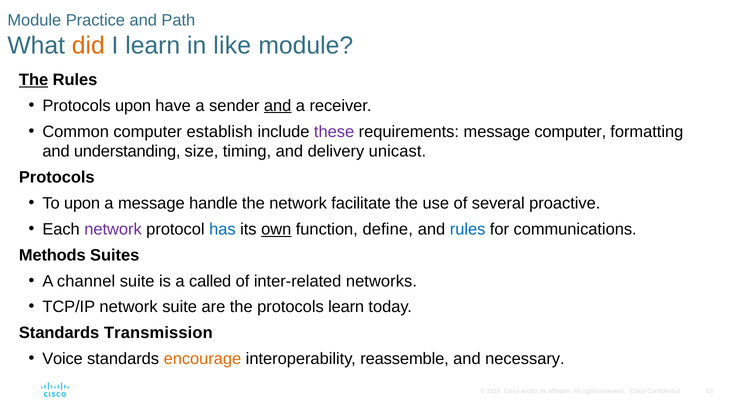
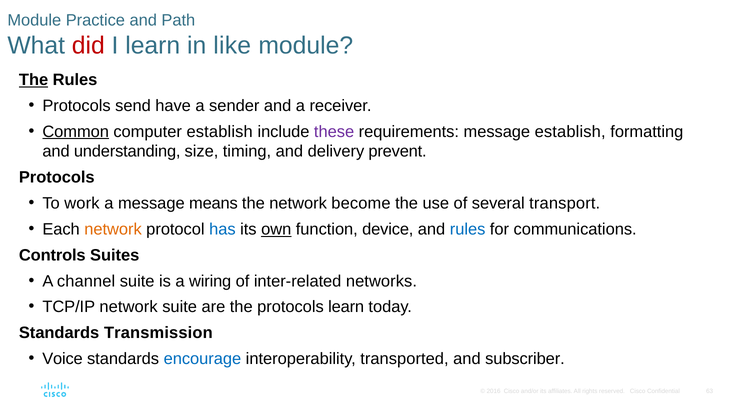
did colour: orange -> red
Protocols upon: upon -> send
and at (278, 106) underline: present -> none
Common underline: none -> present
message computer: computer -> establish
unicast: unicast -> prevent
To upon: upon -> work
handle: handle -> means
facilitate: facilitate -> become
proactive: proactive -> transport
network at (113, 229) colour: purple -> orange
define: define -> device
Methods: Methods -> Controls
called: called -> wiring
encourage colour: orange -> blue
reassemble: reassemble -> transported
necessary: necessary -> subscriber
